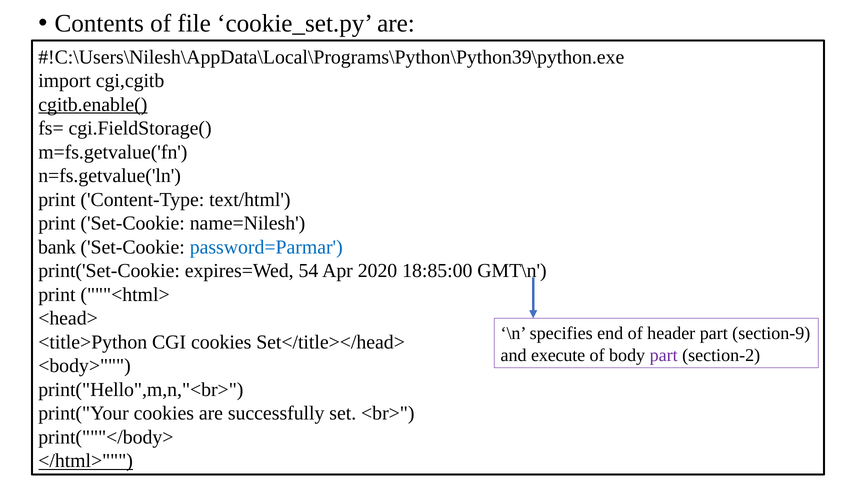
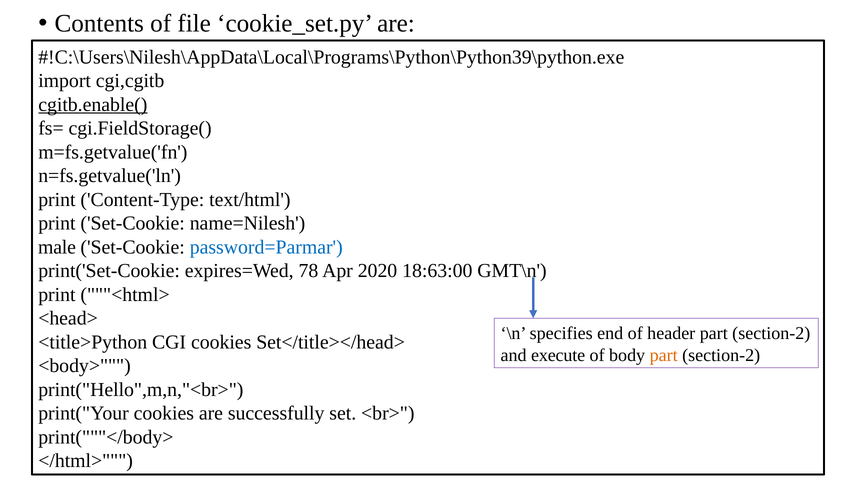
bank: bank -> male
54: 54 -> 78
18:85:00: 18:85:00 -> 18:63:00
header part section-9: section-9 -> section-2
part at (664, 355) colour: purple -> orange
</html> underline: present -> none
